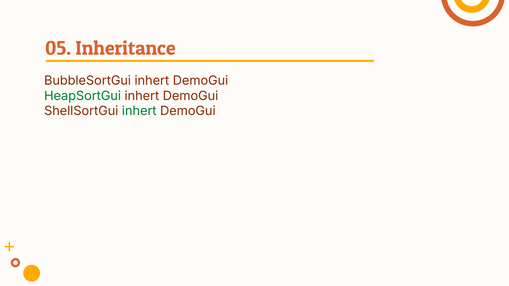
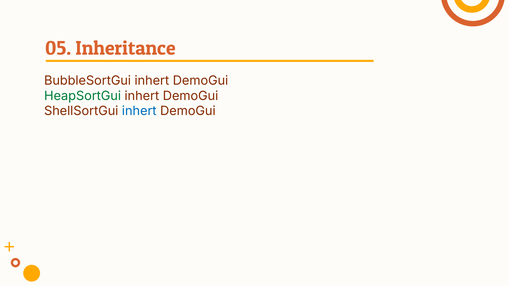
inhert at (139, 111) colour: green -> blue
